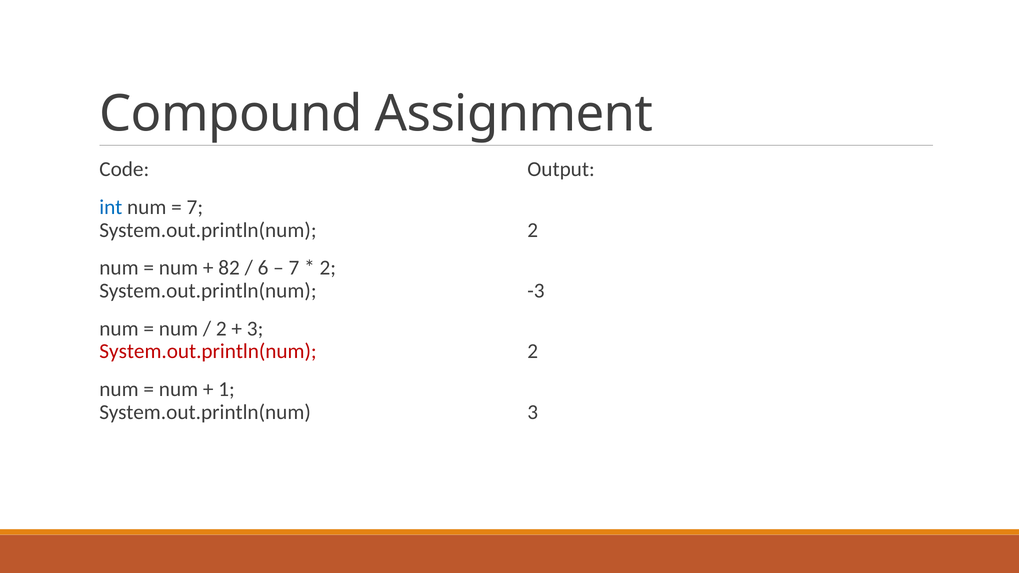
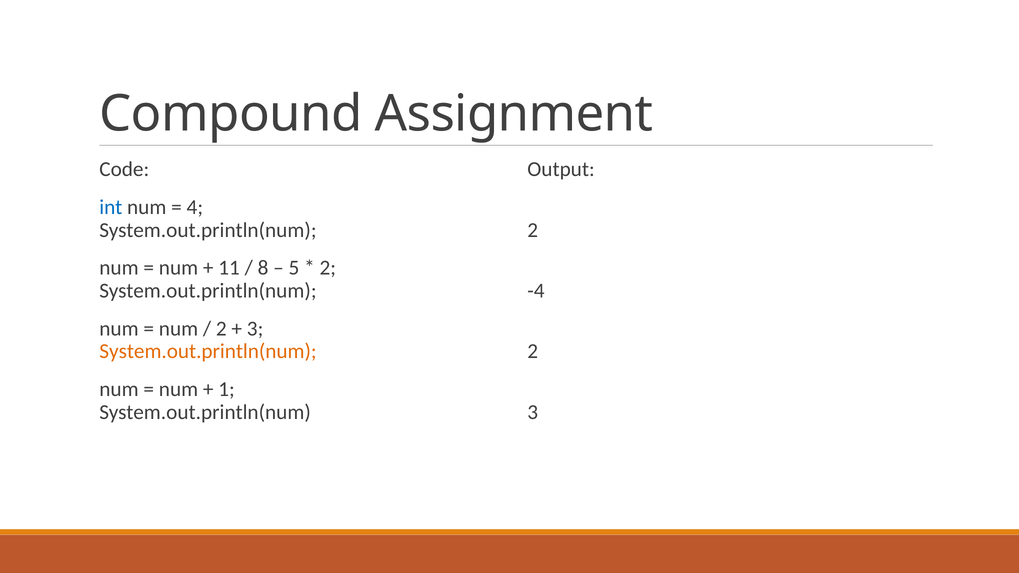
7 at (195, 207): 7 -> 4
82: 82 -> 11
6: 6 -> 8
7 at (294, 268): 7 -> 5
-3: -3 -> -4
System.out.println(num at (208, 352) colour: red -> orange
